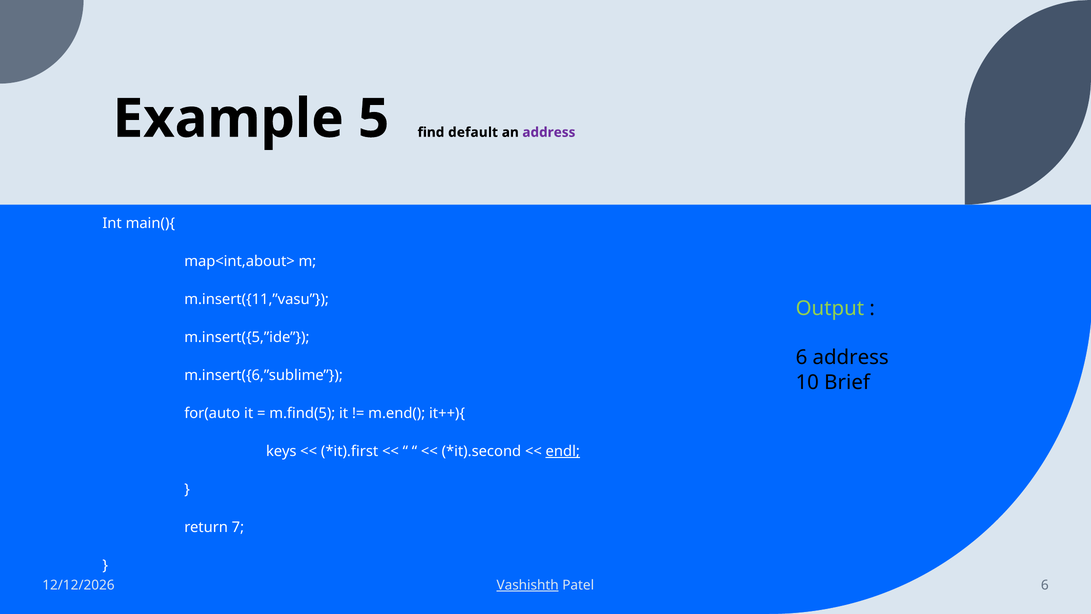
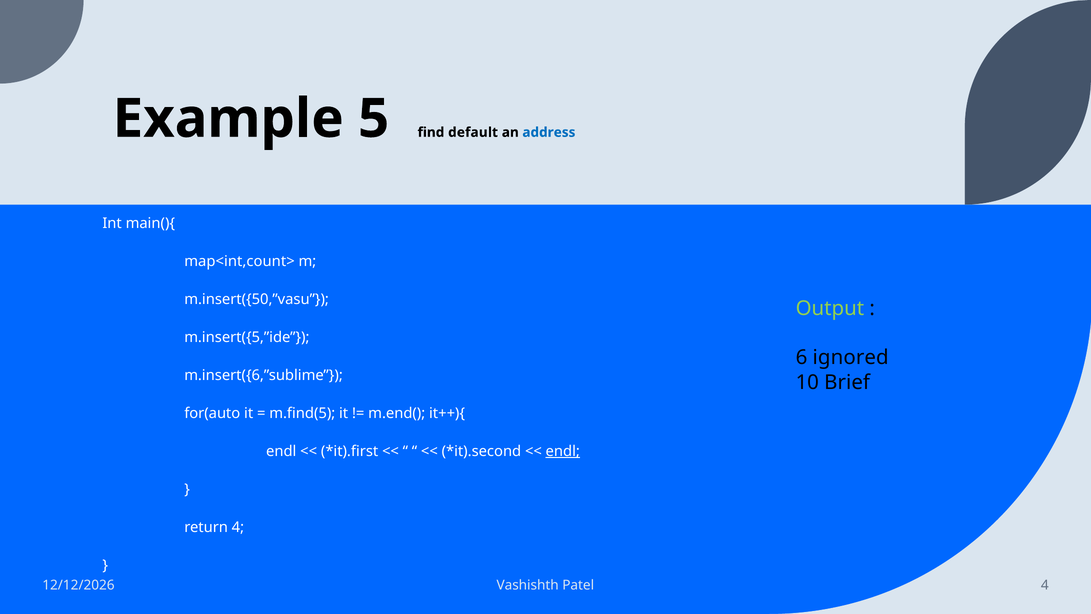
address at (549, 132) colour: purple -> blue
map<int,about>: map<int,about> -> map<int,count>
m.insert({11,”vasu: m.insert({11,”vasu -> m.insert({50,”vasu
6 address: address -> ignored
keys at (281, 451): keys -> endl
return 7: 7 -> 4
Vashishth underline: present -> none
Patel 6: 6 -> 4
